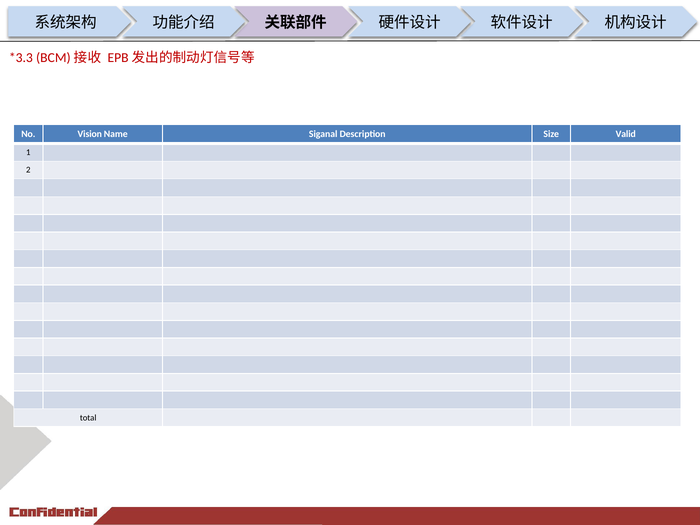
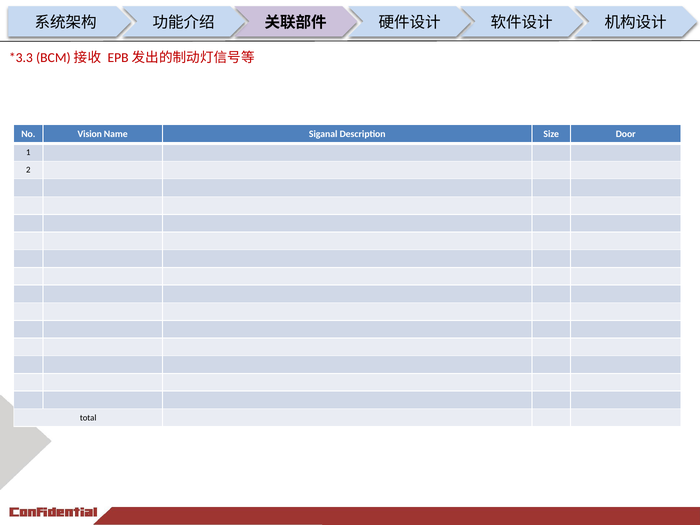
Valid: Valid -> Door
